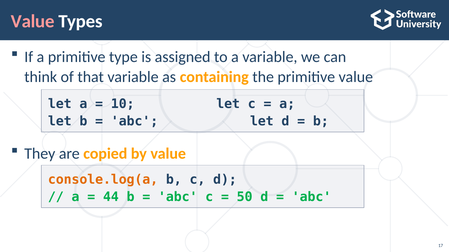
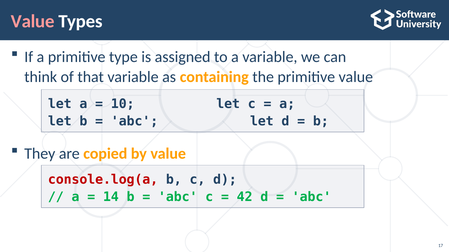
console.log(a colour: orange -> red
44: 44 -> 14
50: 50 -> 42
